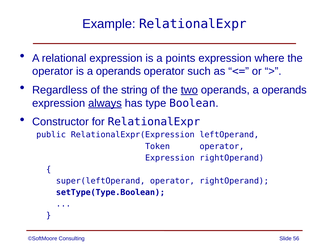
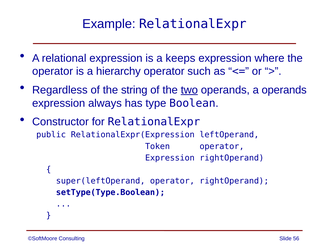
points: points -> keeps
is a operands: operands -> hierarchy
always underline: present -> none
